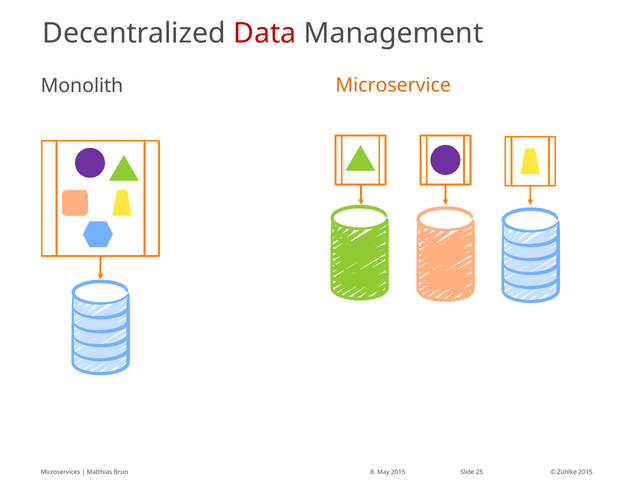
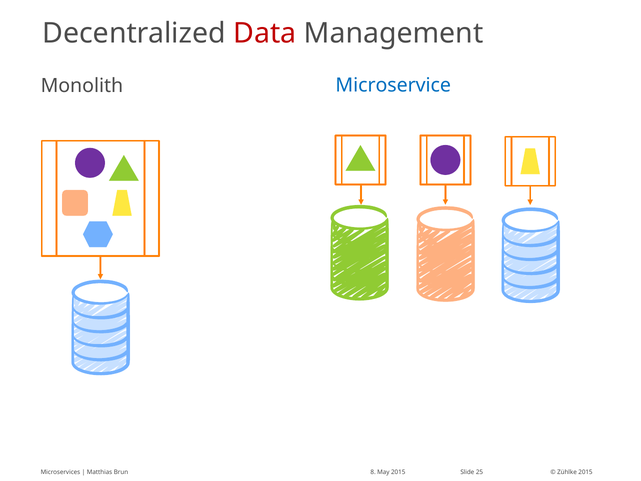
Microservice colour: orange -> blue
